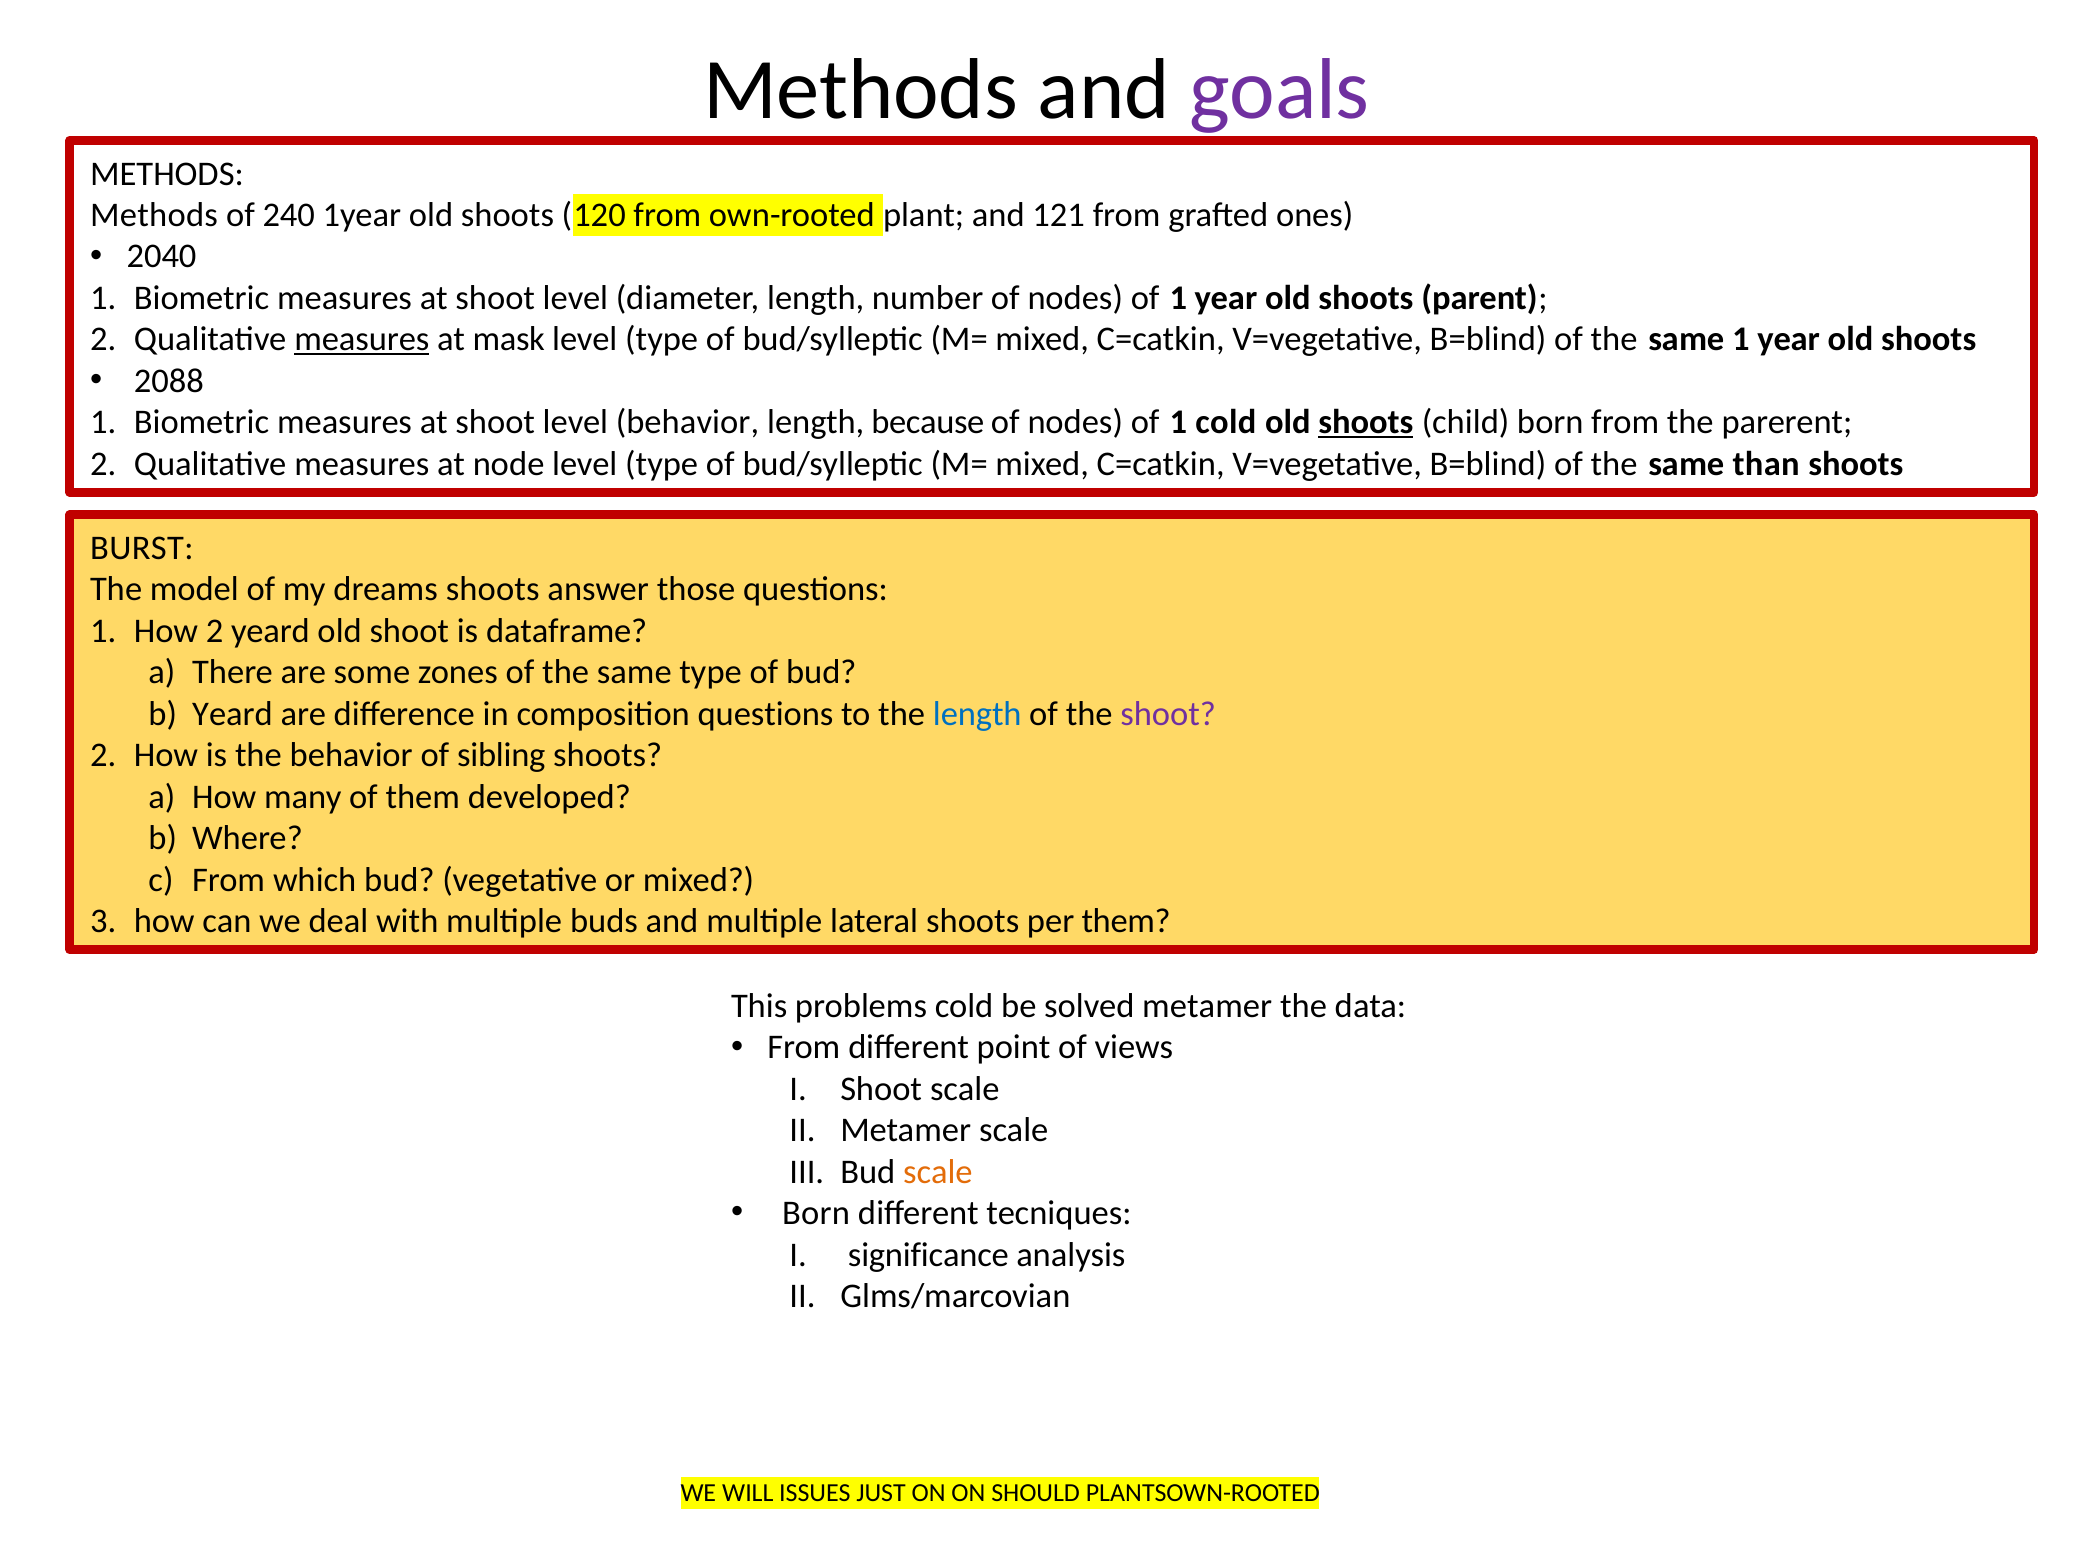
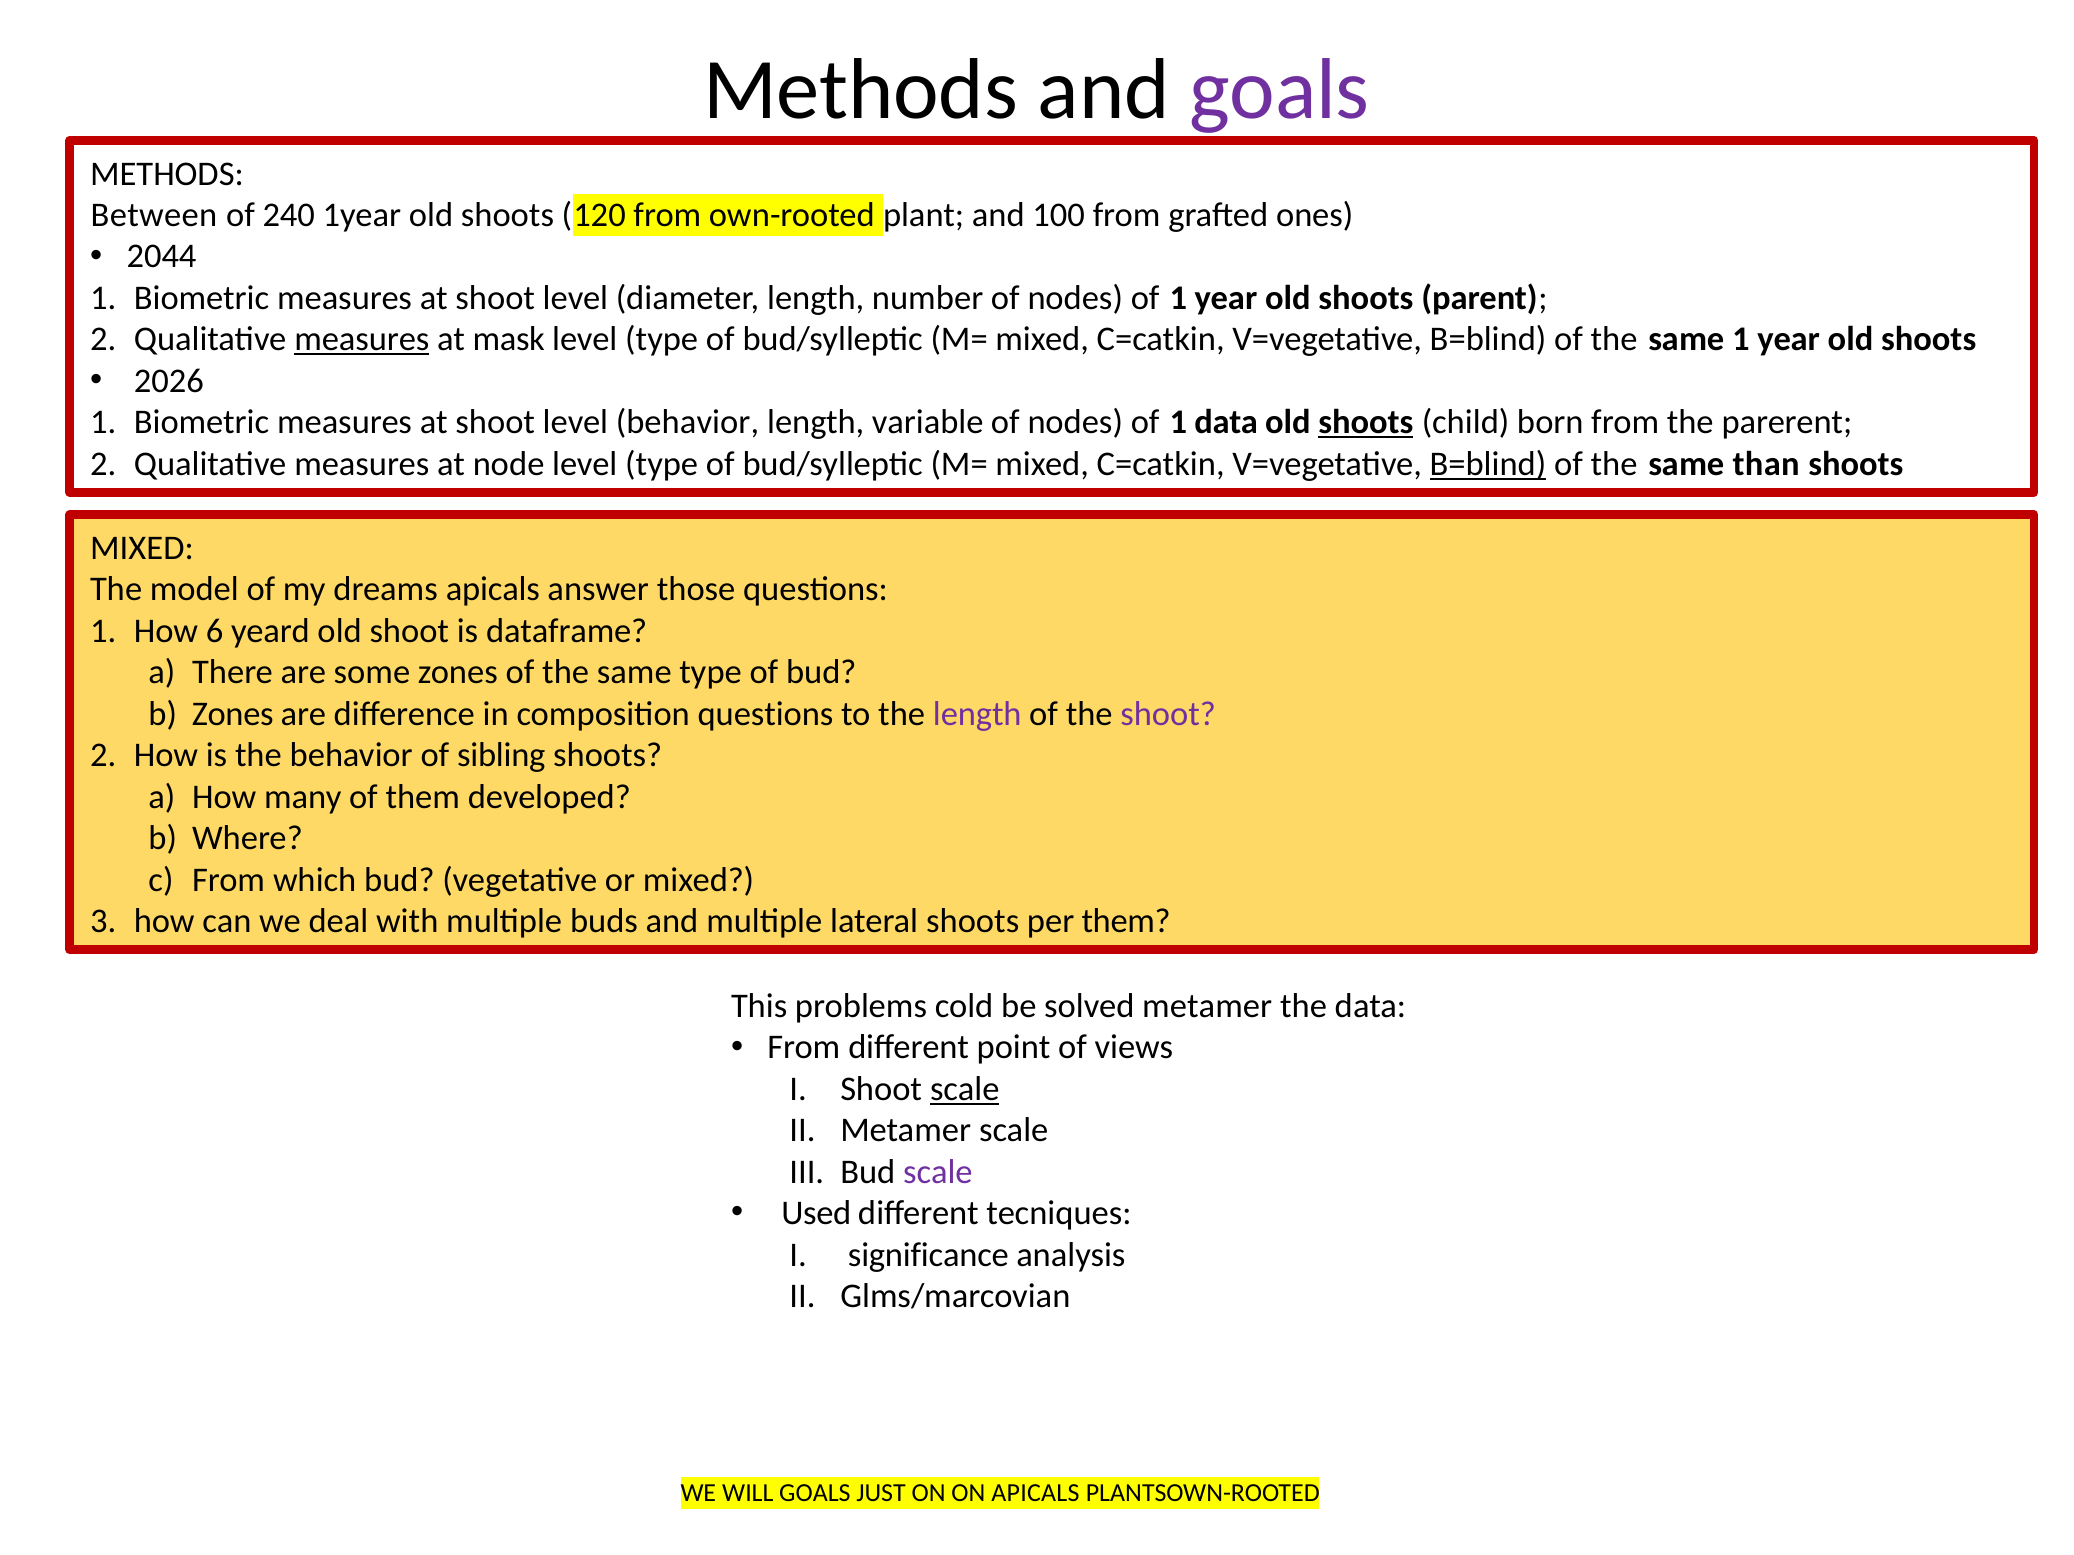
Methods at (154, 215): Methods -> Between
121: 121 -> 100
2040: 2040 -> 2044
2088: 2088 -> 2026
because: because -> variable
1 cold: cold -> data
B=blind at (1488, 464) underline: none -> present
BURST at (142, 548): BURST -> MIXED
dreams shoots: shoots -> apicals
How 2: 2 -> 6
Yeard at (233, 714): Yeard -> Zones
length at (977, 714) colour: blue -> purple
scale at (965, 1089) underline: none -> present
scale at (938, 1172) colour: orange -> purple
Born at (816, 1214): Born -> Used
WILL ISSUES: ISSUES -> GOALS
ON SHOULD: SHOULD -> APICALS
